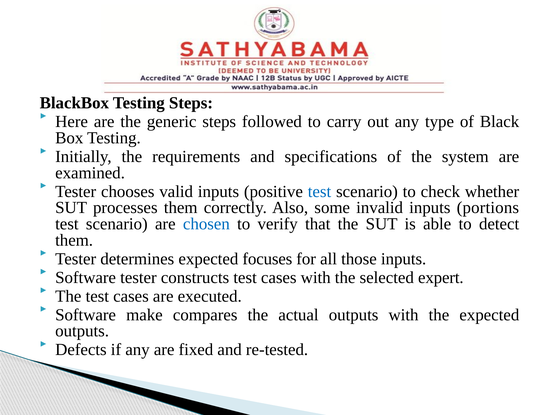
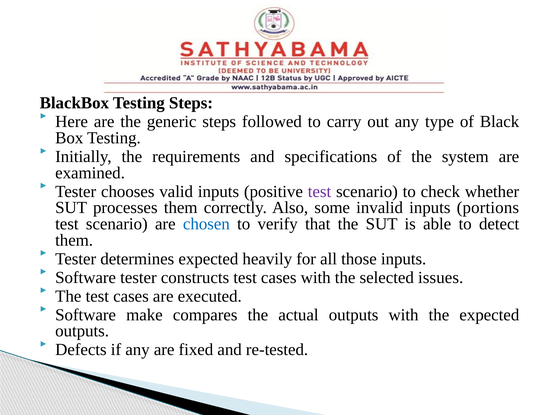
test at (320, 191) colour: blue -> purple
focuses: focuses -> heavily
expert: expert -> issues
